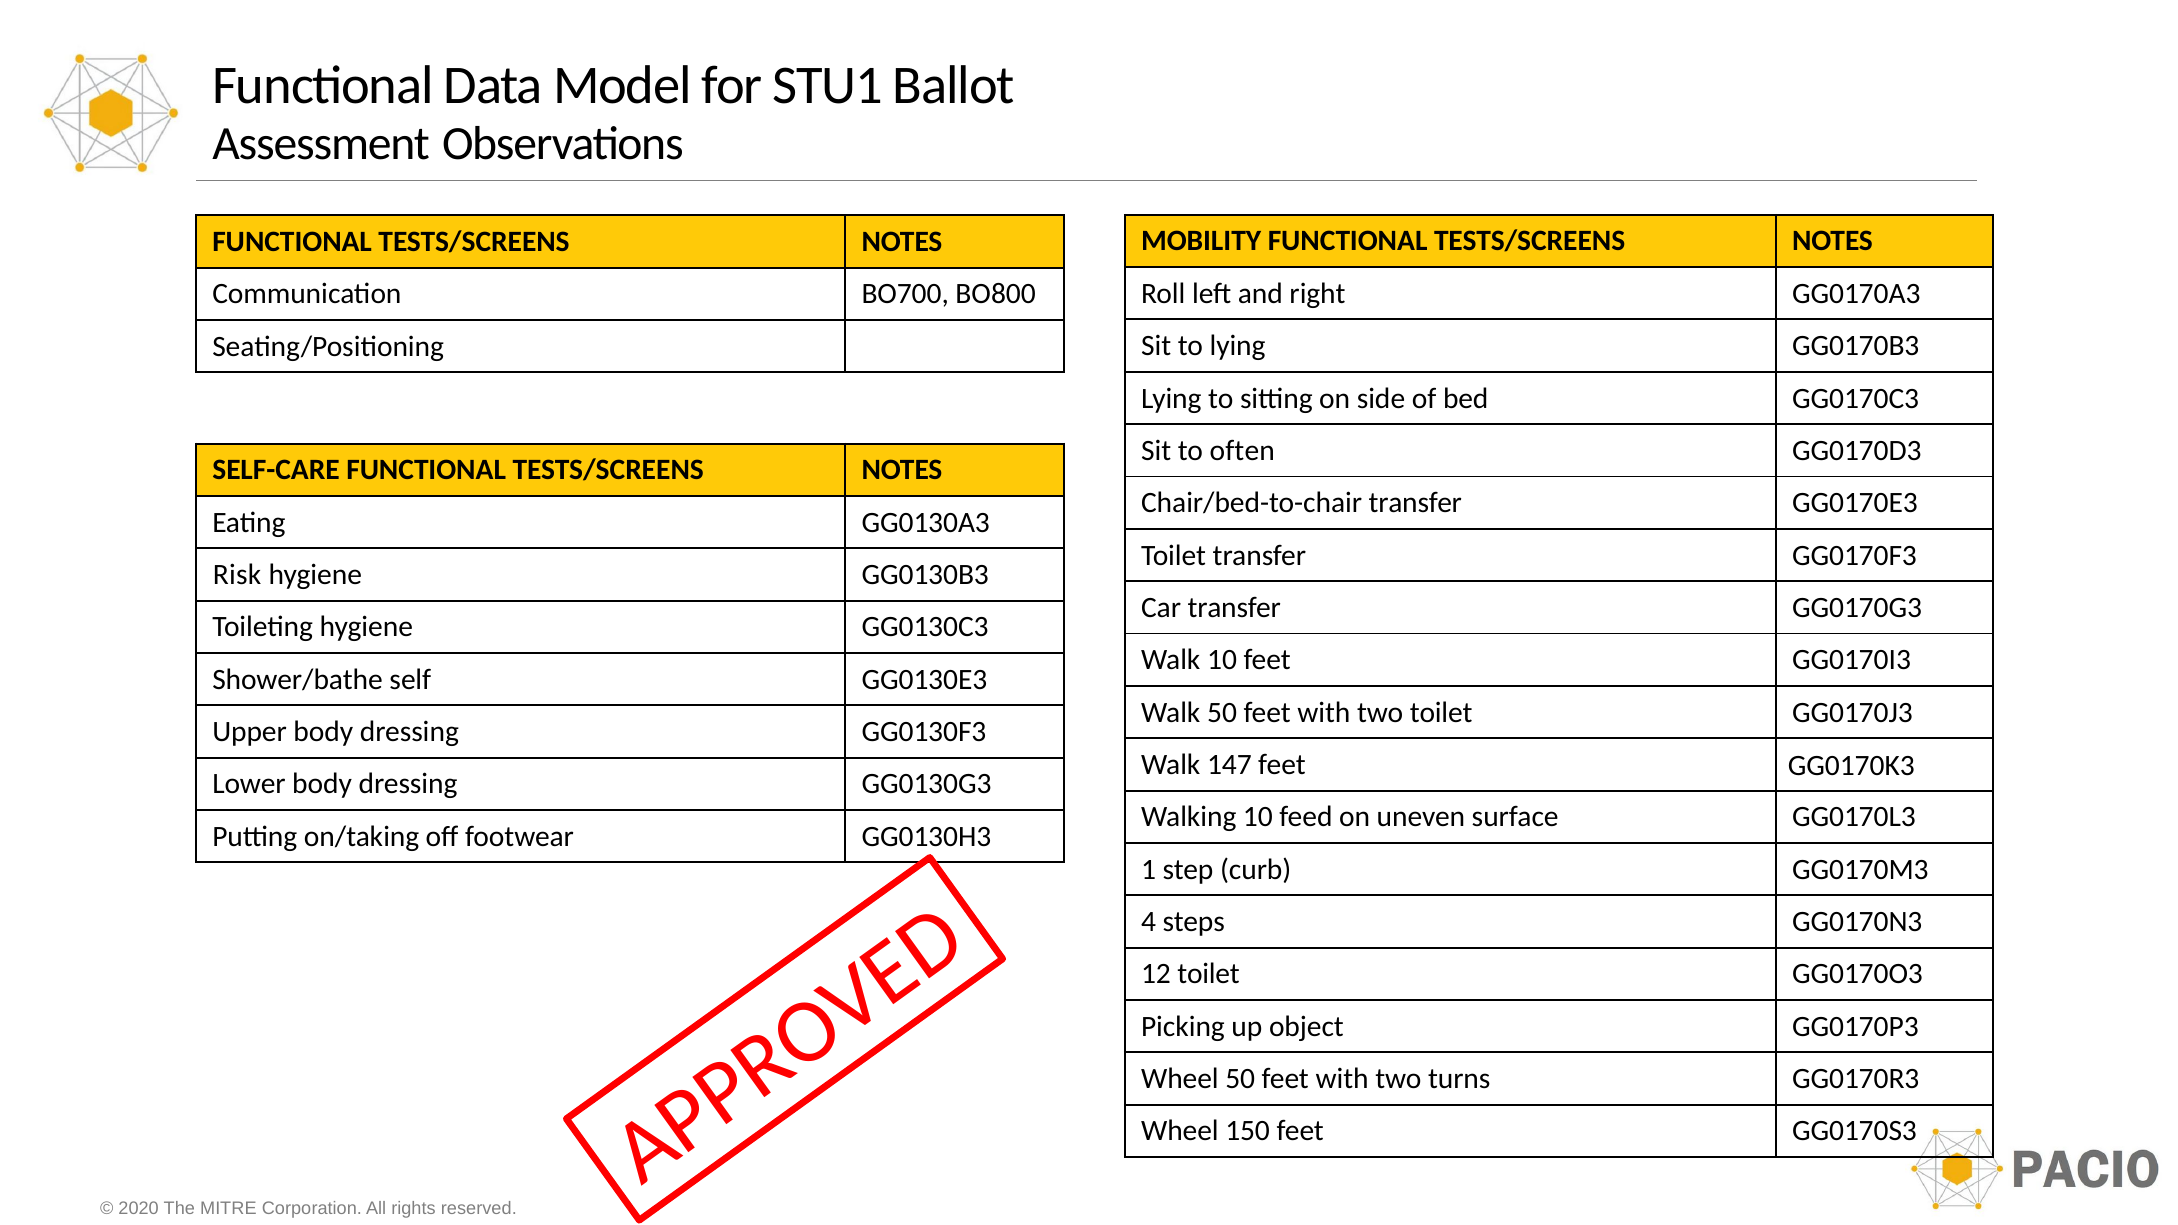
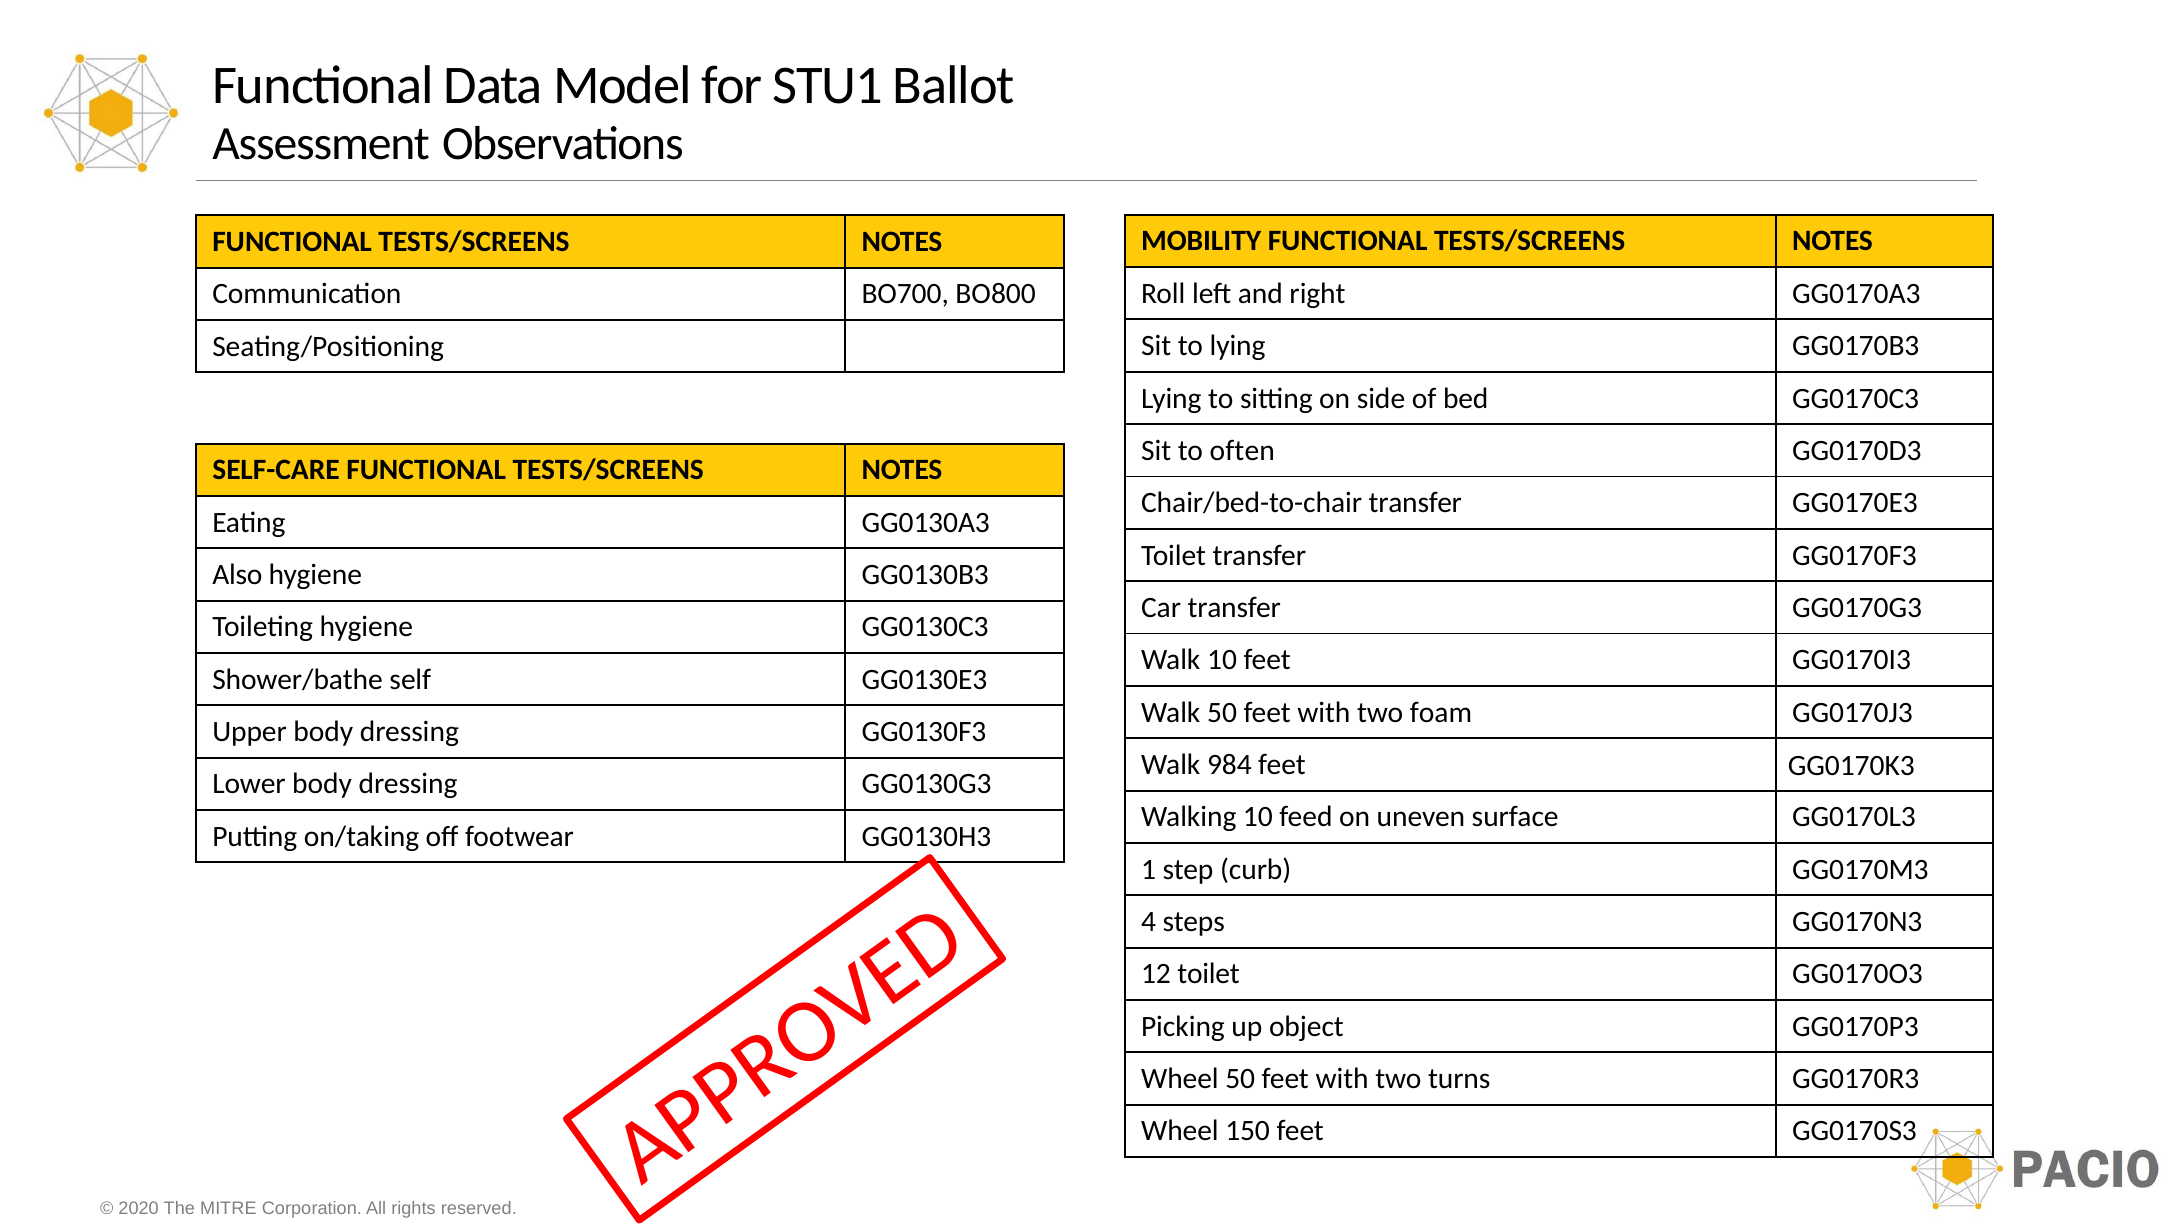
Risk: Risk -> Also
two toilet: toilet -> foam
147: 147 -> 984
